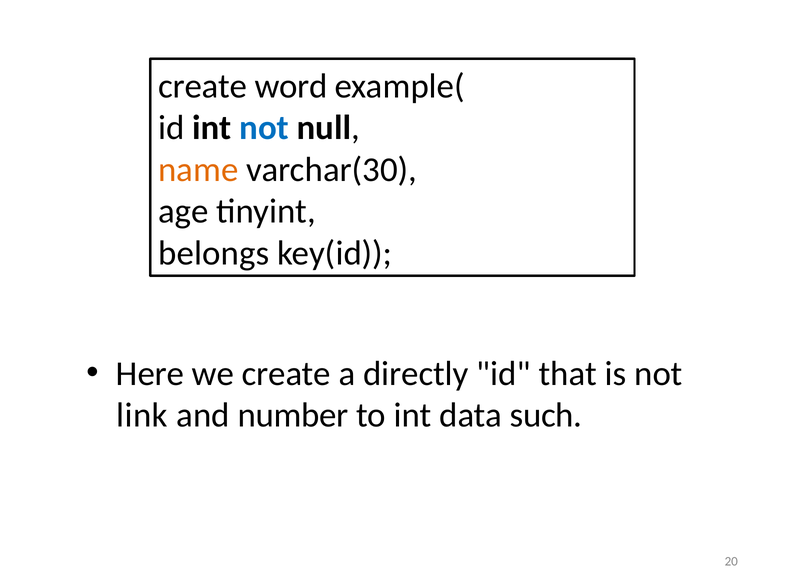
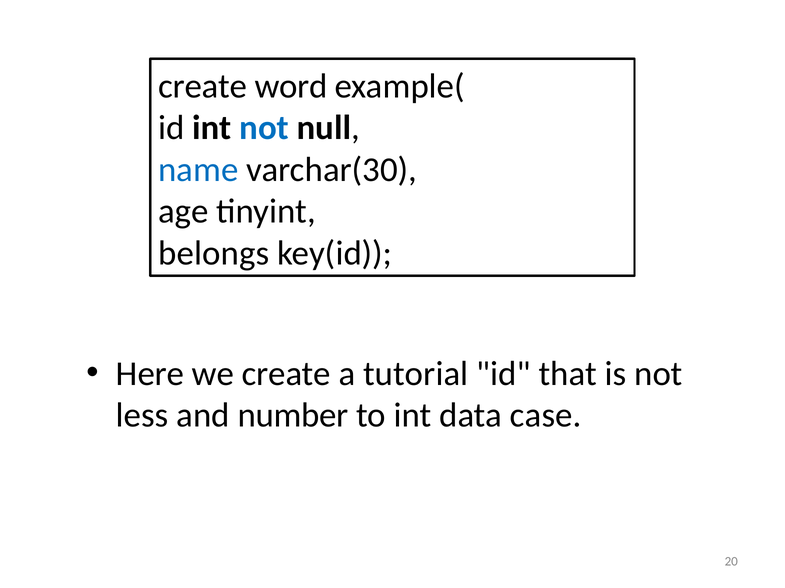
name colour: orange -> blue
directly: directly -> tutorial
link: link -> less
such: such -> case
